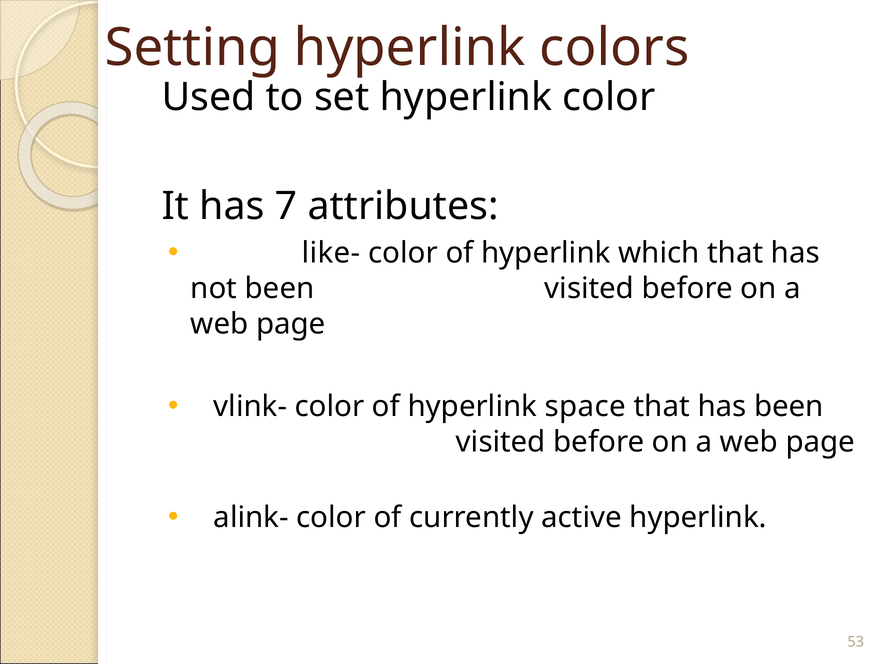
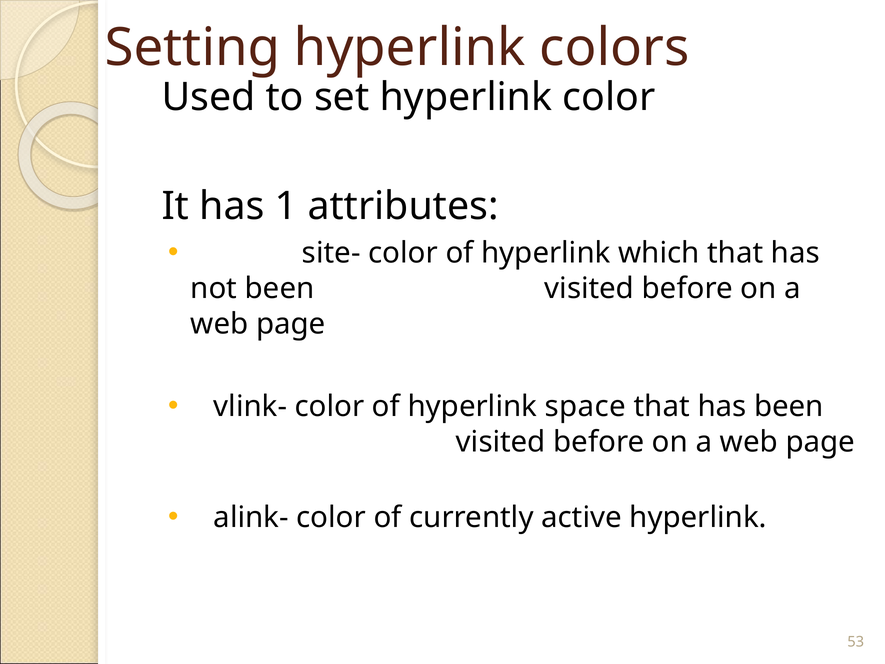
7: 7 -> 1
like-: like- -> site-
